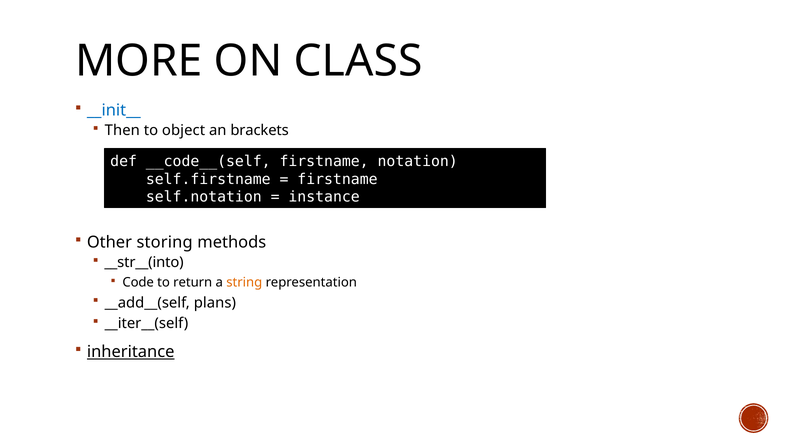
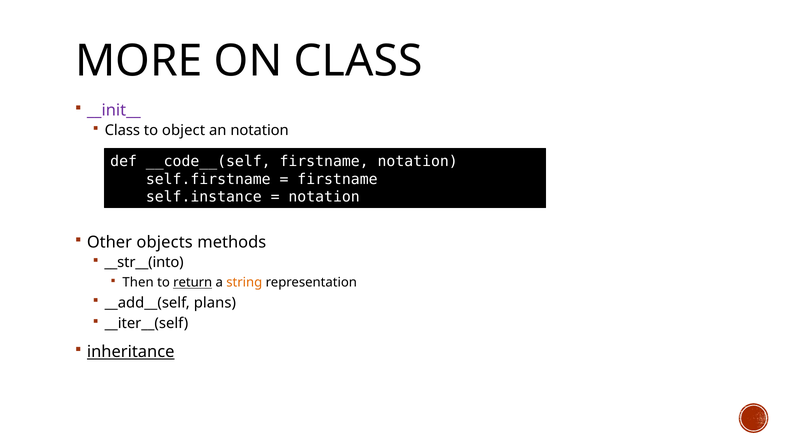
__init__ colour: blue -> purple
Then at (122, 131): Then -> Class
an brackets: brackets -> notation
self.notation: self.notation -> self.instance
instance at (324, 197): instance -> notation
storing: storing -> objects
Code: Code -> Then
return underline: none -> present
